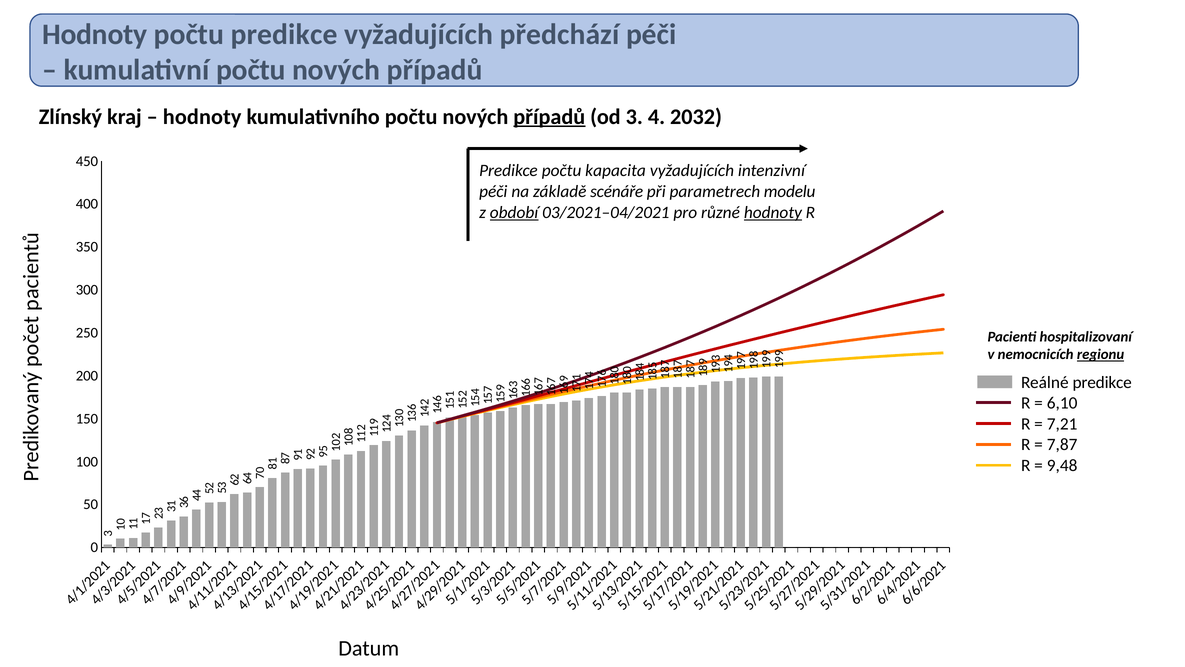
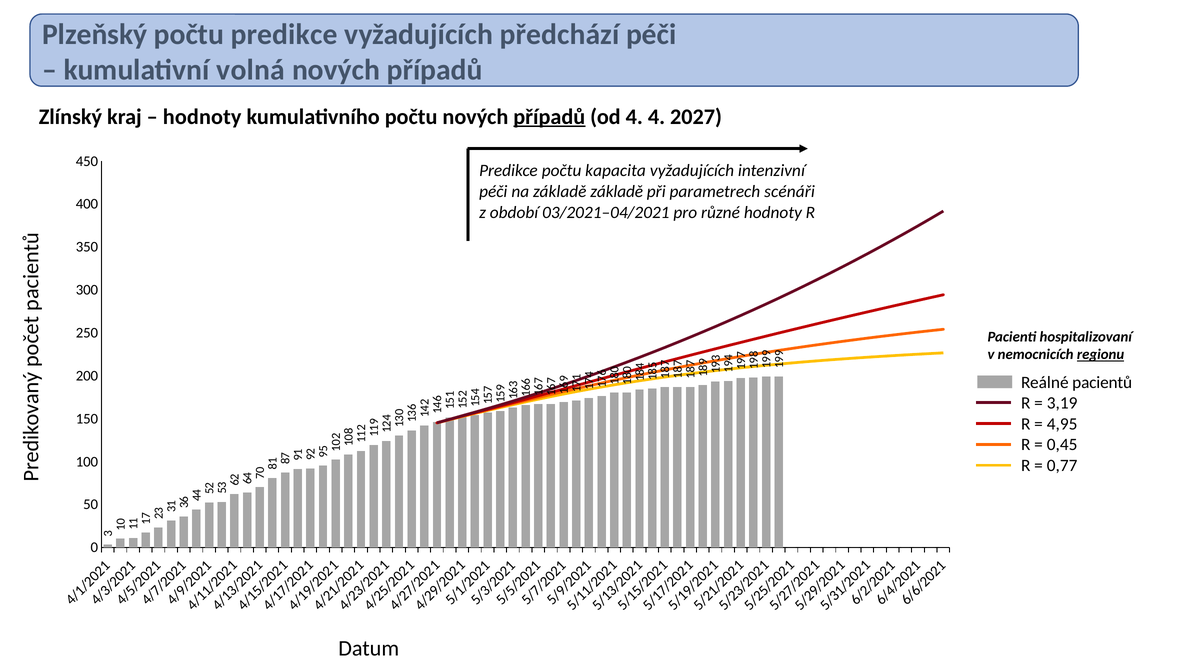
Hodnoty at (95, 34): Hodnoty -> Plzeňský
kumulativní počtu: počtu -> volná
od 3: 3 -> 4
2032: 2032 -> 2027
základě scénáře: scénáře -> základě
modelu: modelu -> scénáři
období underline: present -> none
hodnoty at (773, 213) underline: present -> none
Reálné predikce: predikce -> pacientů
6,10: 6,10 -> 3,19
7,21: 7,21 -> 4,95
7,87: 7,87 -> 0,45
9,48: 9,48 -> 0,77
